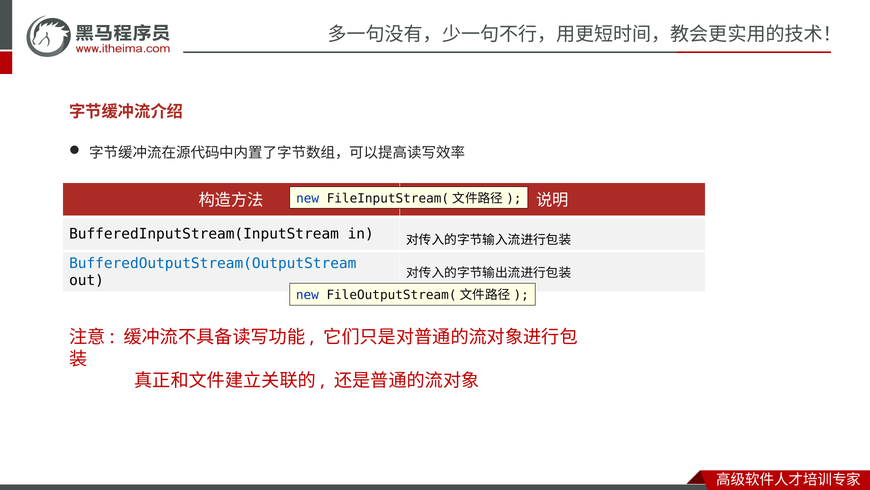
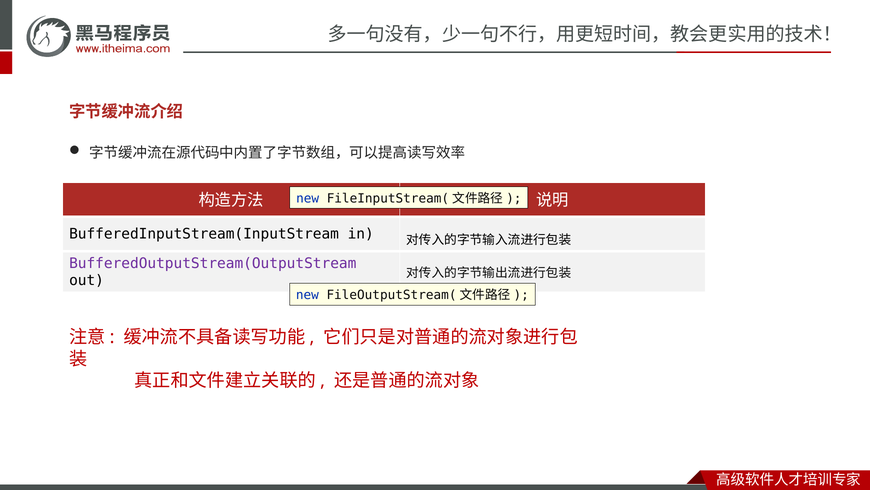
BufferedOutputStream(OutputStream colour: blue -> purple
